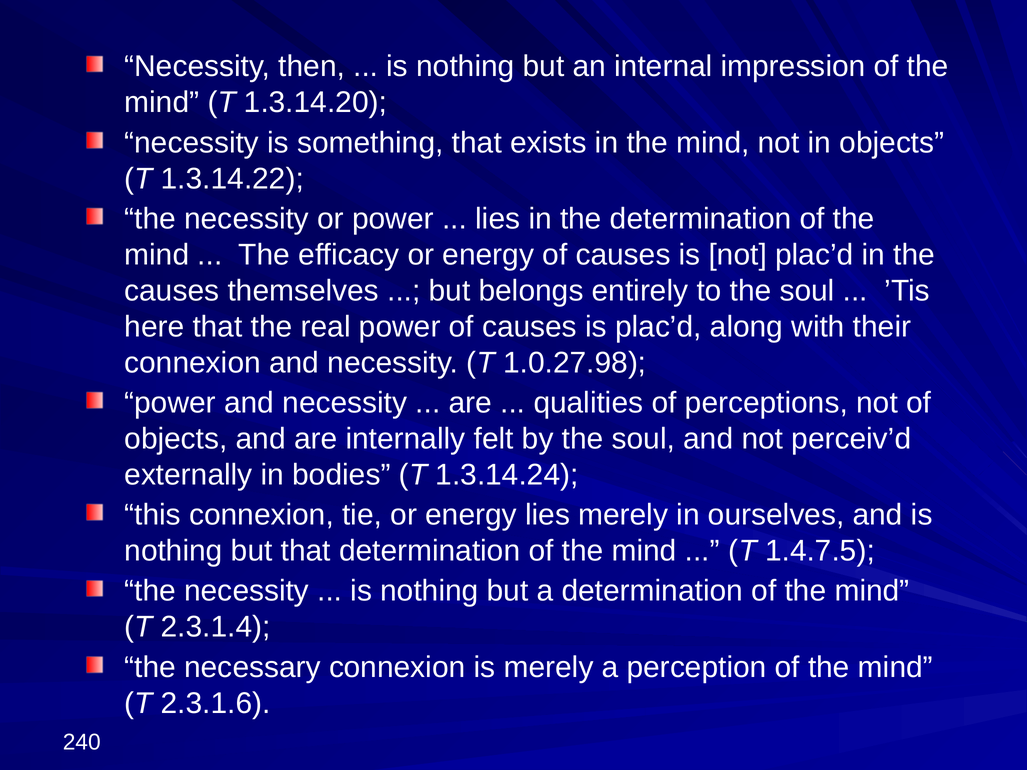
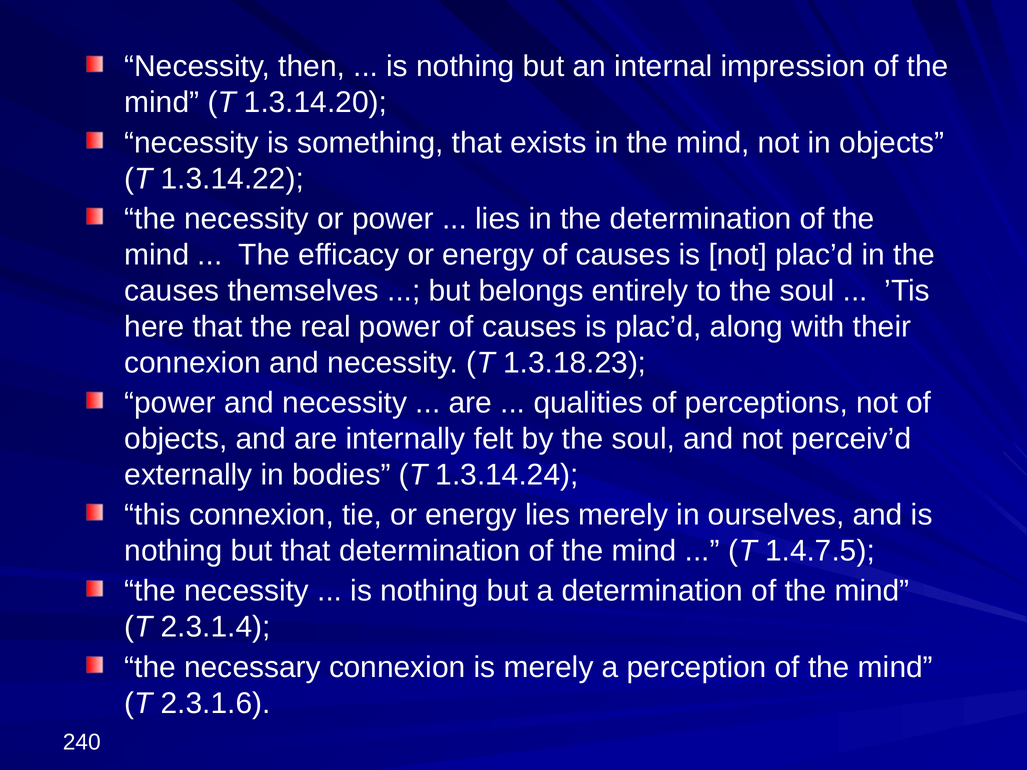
1.0.27.98: 1.0.27.98 -> 1.3.18.23
